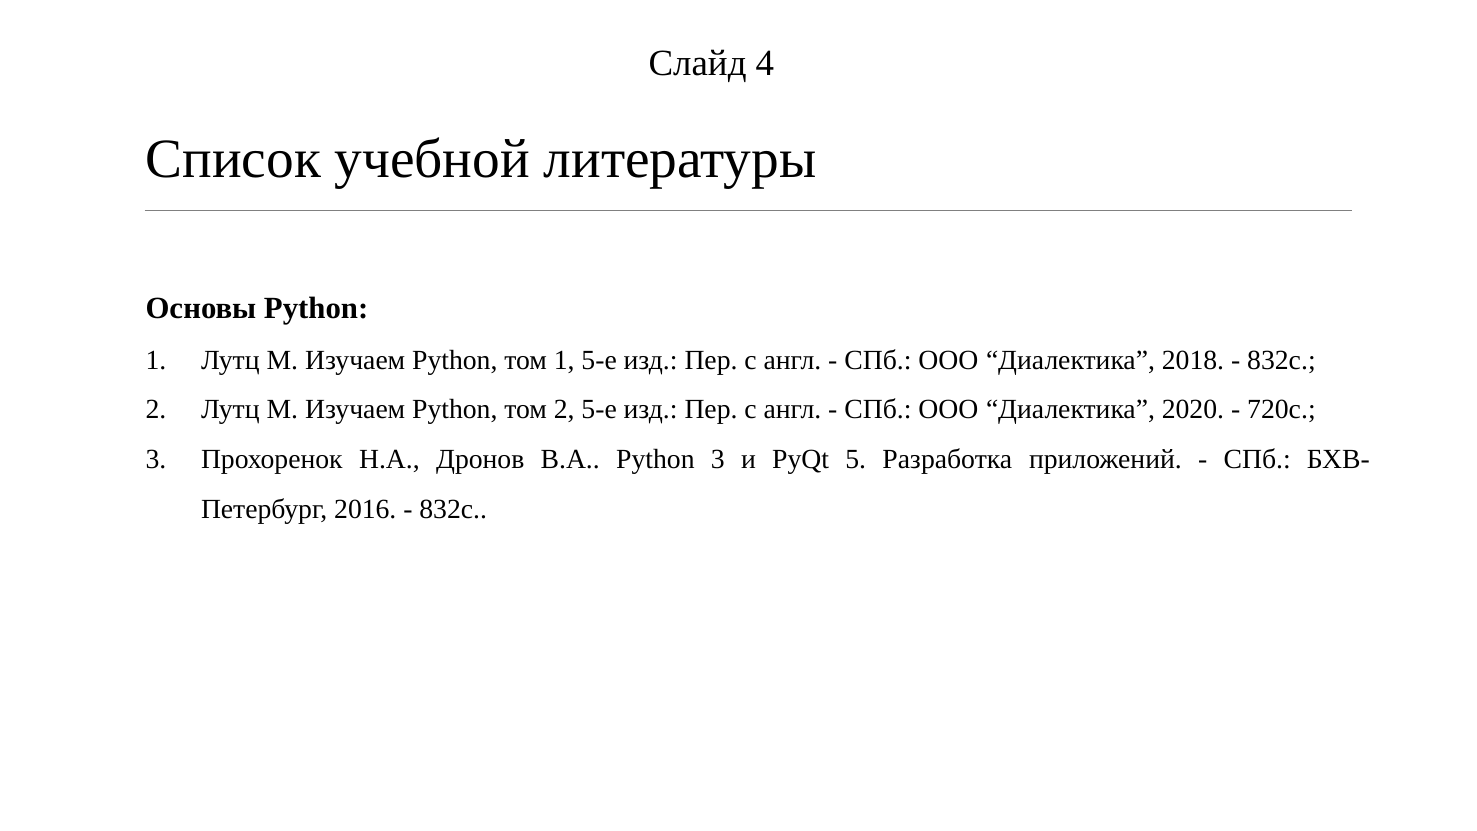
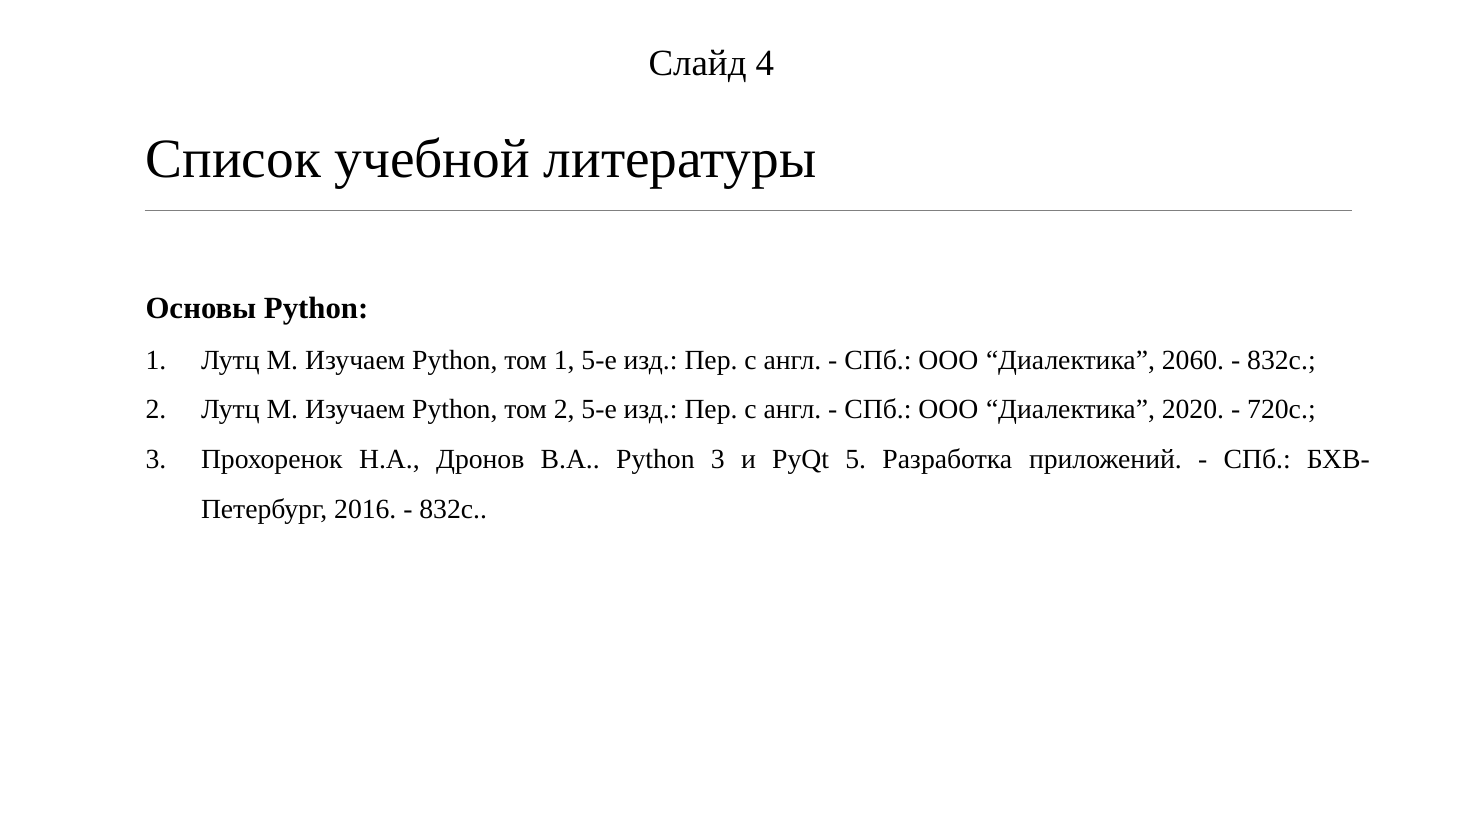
2018: 2018 -> 2060
